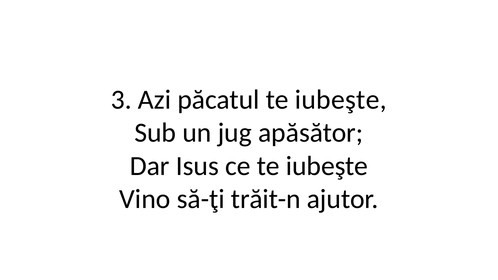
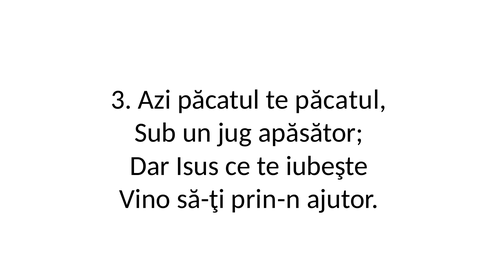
păcatul te iubeşte: iubeşte -> păcatul
trăit-n: trăit-n -> prin-n
